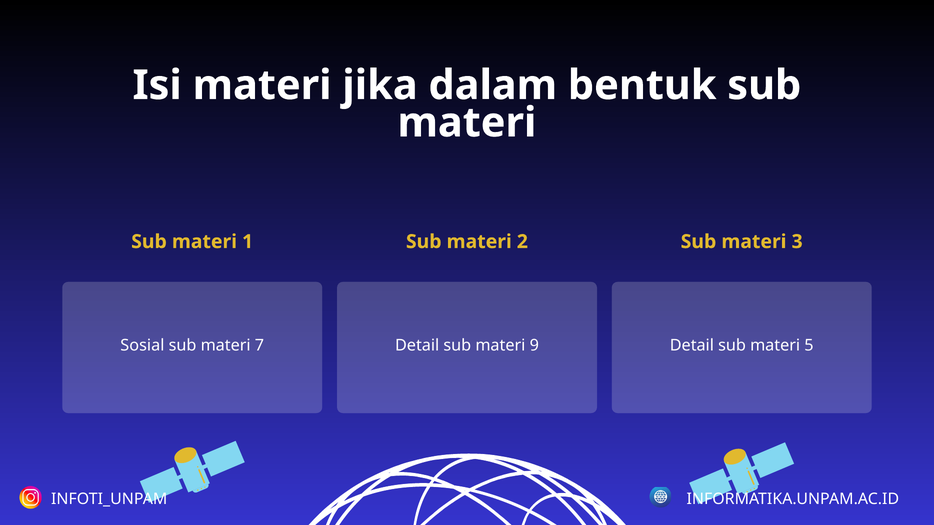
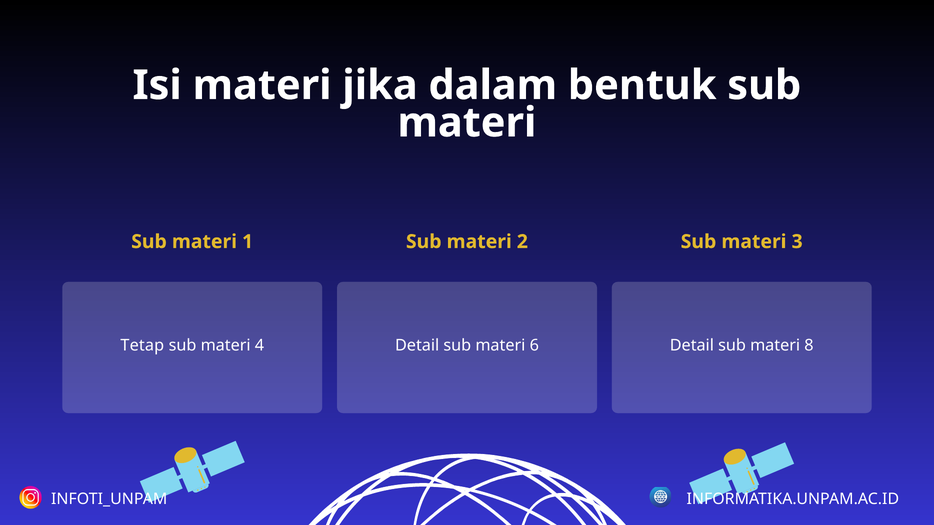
Sosial: Sosial -> Tetap
7: 7 -> 4
9: 9 -> 6
5: 5 -> 8
